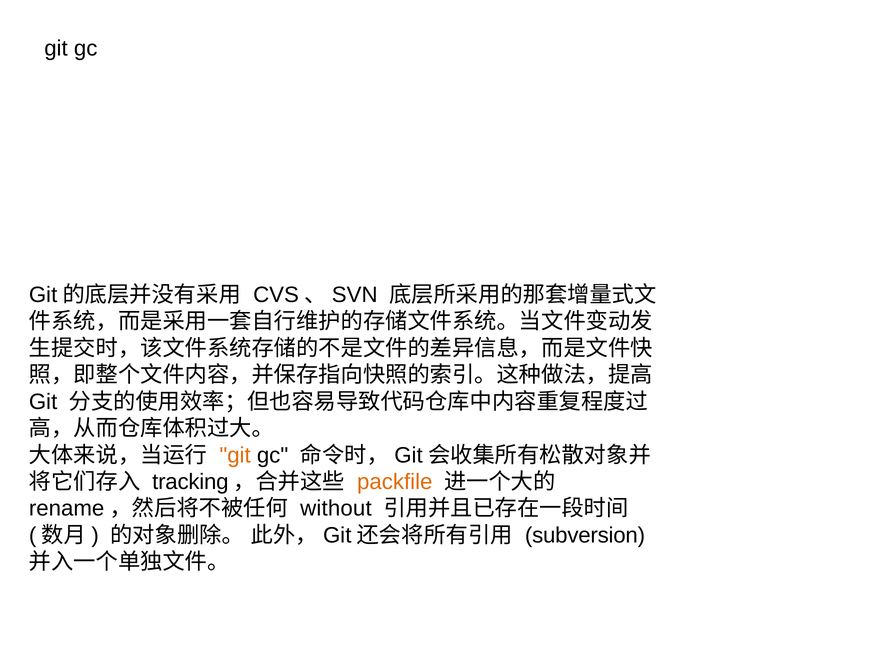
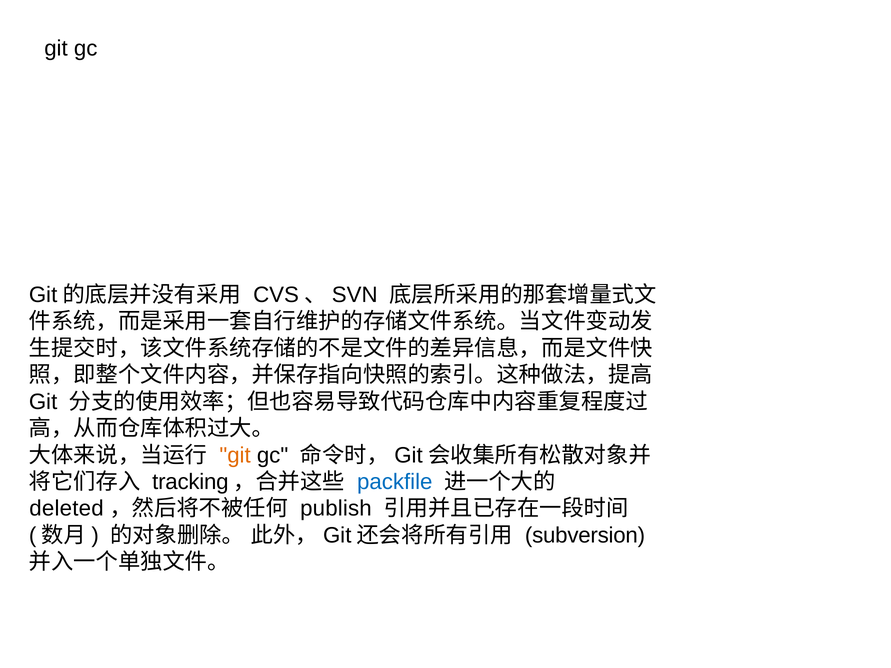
packfile colour: orange -> blue
rename: rename -> deleted
without: without -> publish
